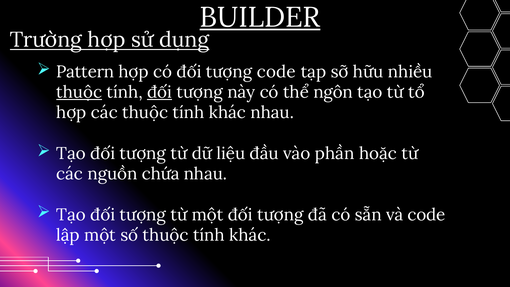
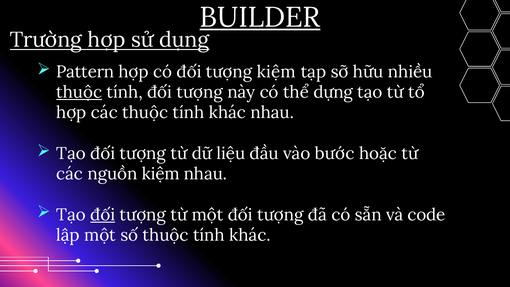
tượng code: code -> kiệm
đối at (160, 92) underline: present -> none
ngôn: ngôn -> dựng
phần: phần -> bước
nguồn chứa: chứa -> kiệm
đối at (103, 215) underline: none -> present
